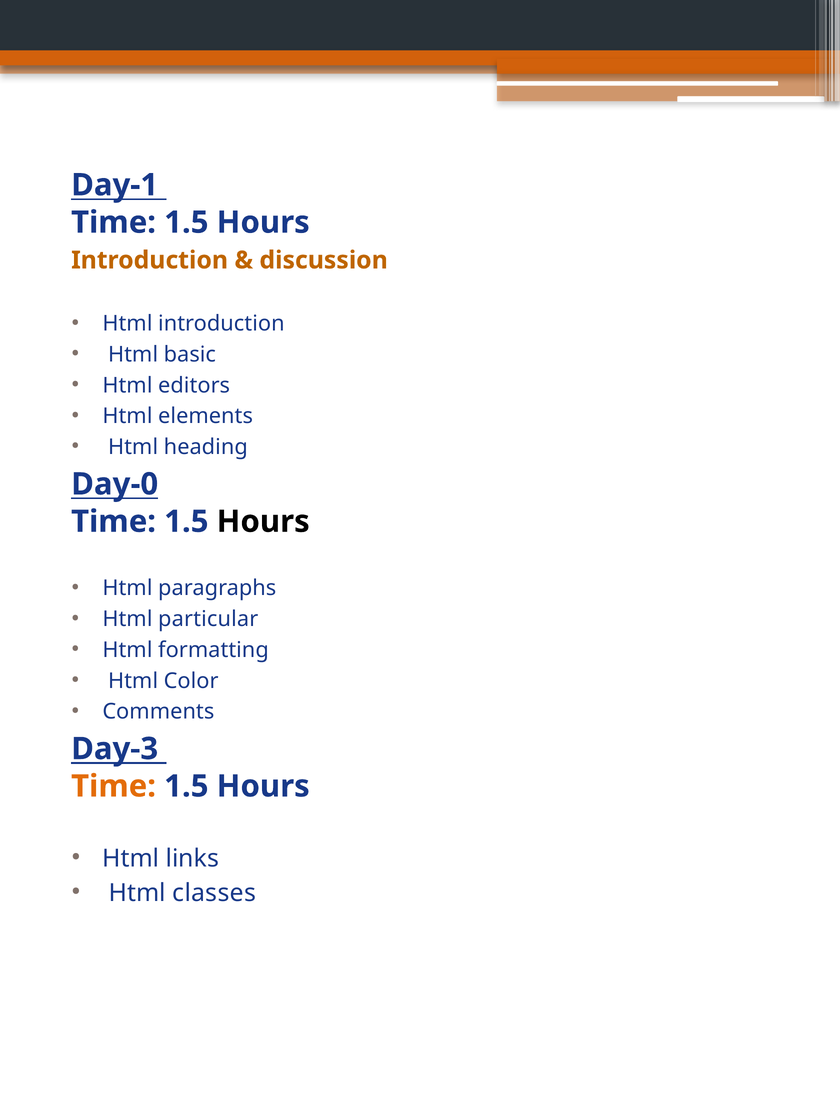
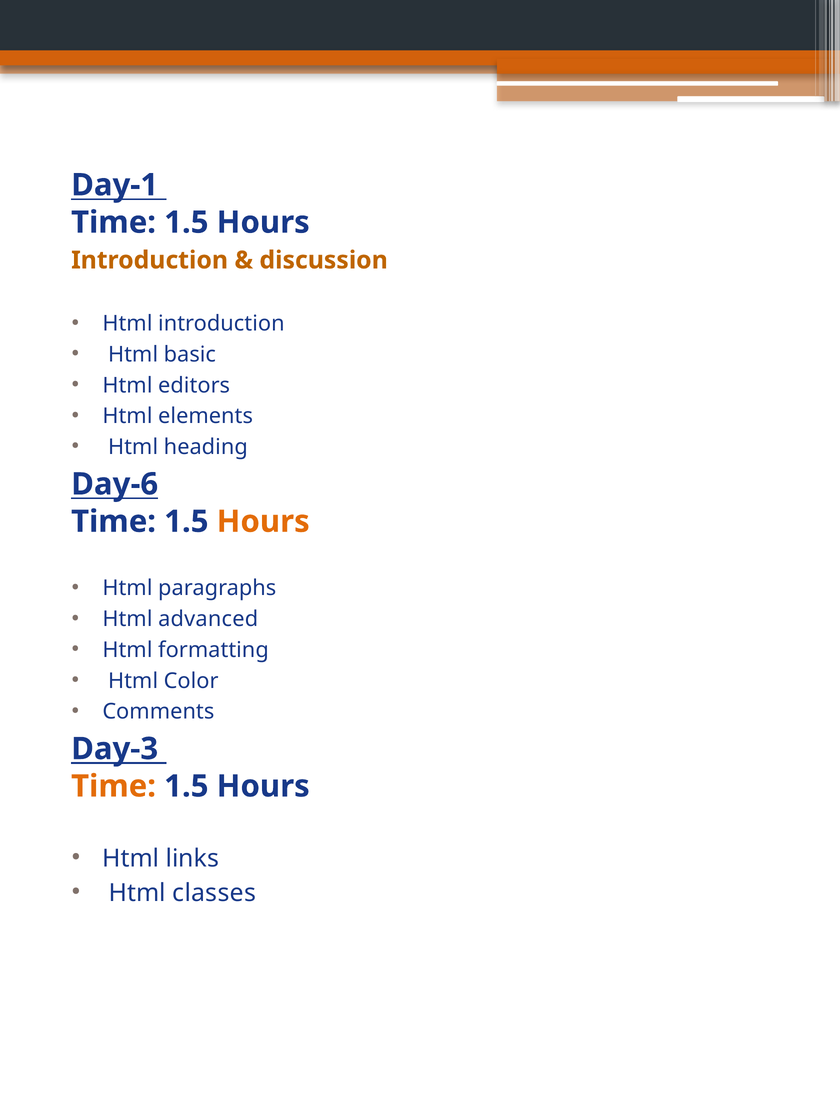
Day-0: Day-0 -> Day-6
Hours at (263, 522) colour: black -> orange
particular: particular -> advanced
